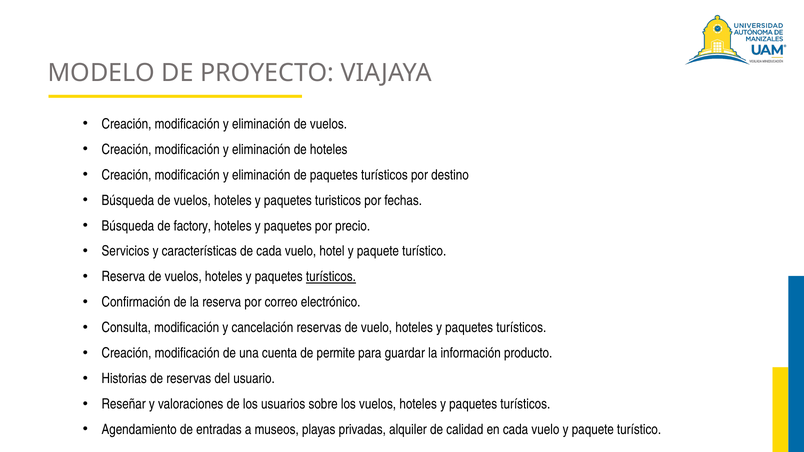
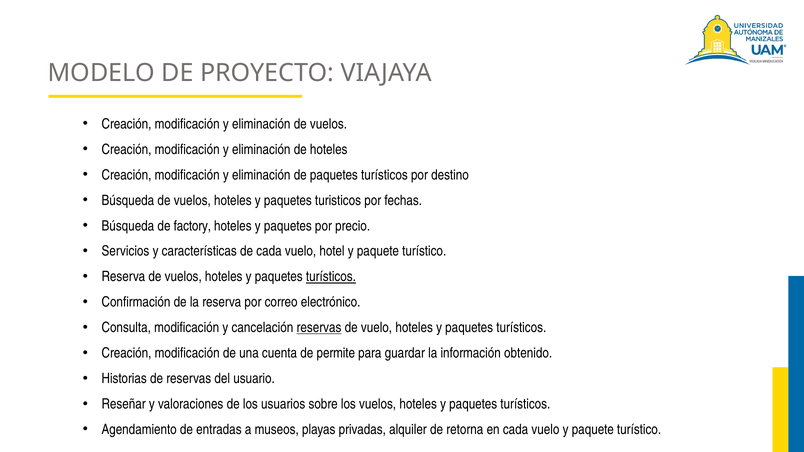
reservas at (319, 328) underline: none -> present
producto: producto -> obtenido
calidad: calidad -> retorna
